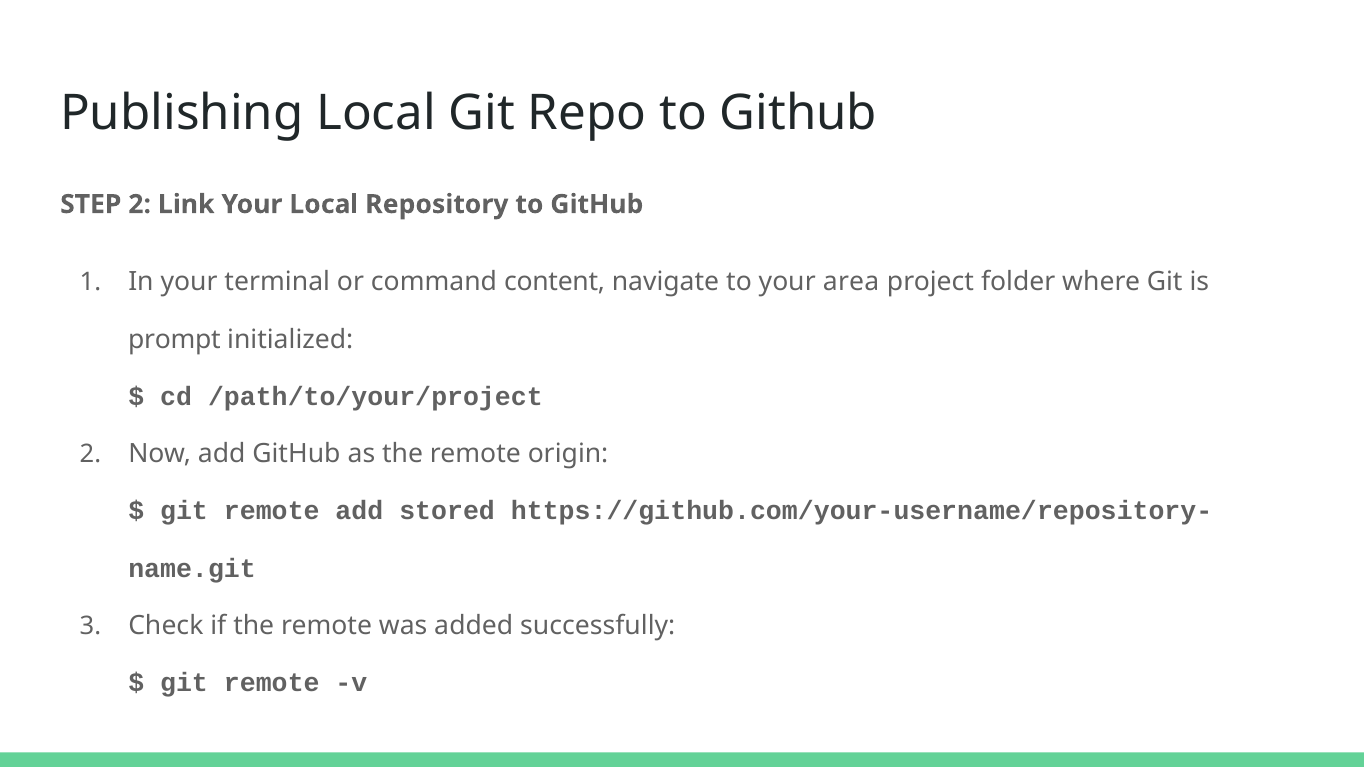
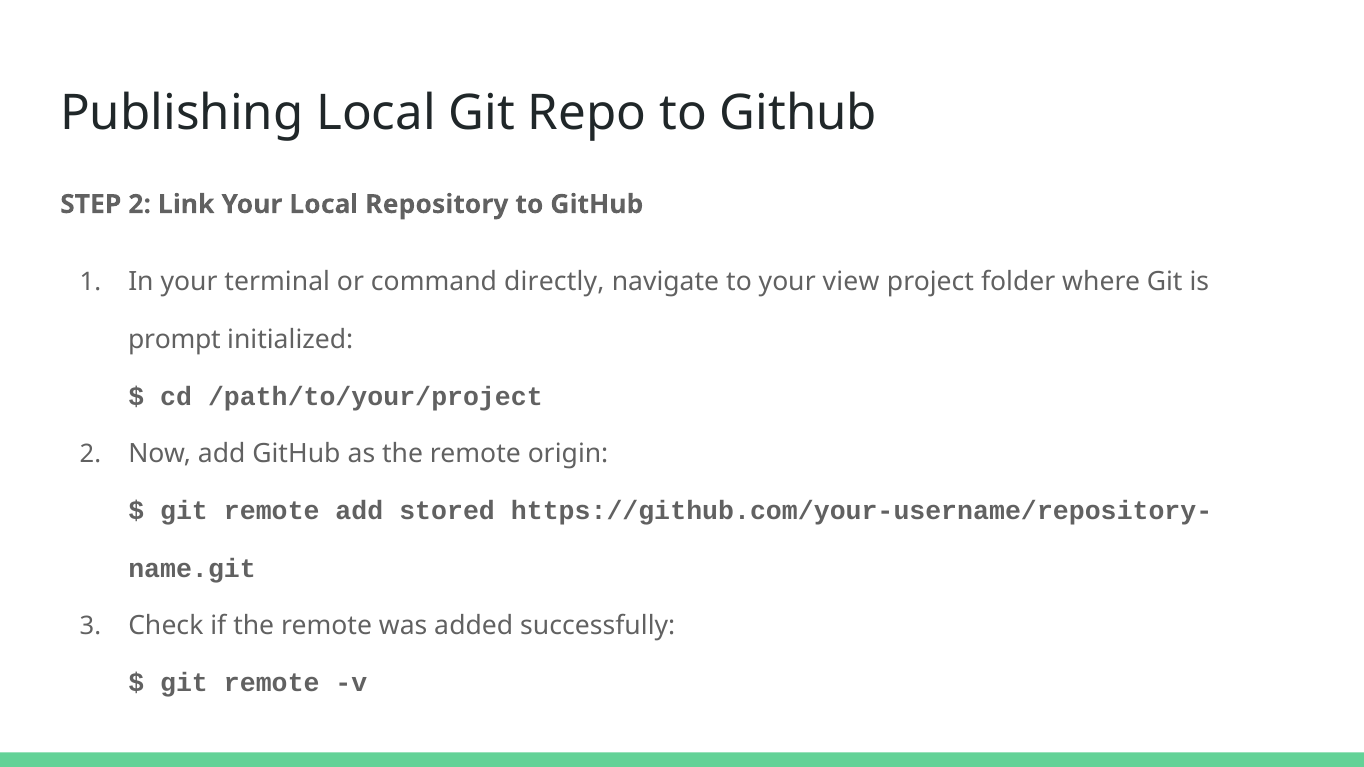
content: content -> directly
area: area -> view
